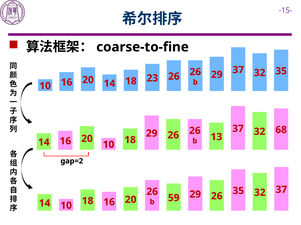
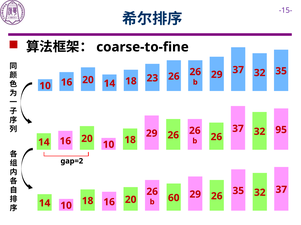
68: 68 -> 95
b 13: 13 -> 26
59: 59 -> 60
